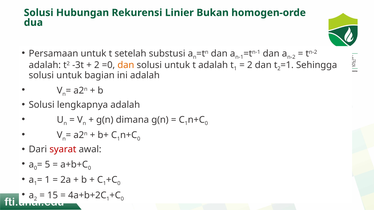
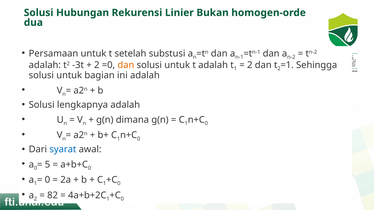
syarat colour: red -> blue
1 at (47, 180): 1 -> 0
15: 15 -> 82
